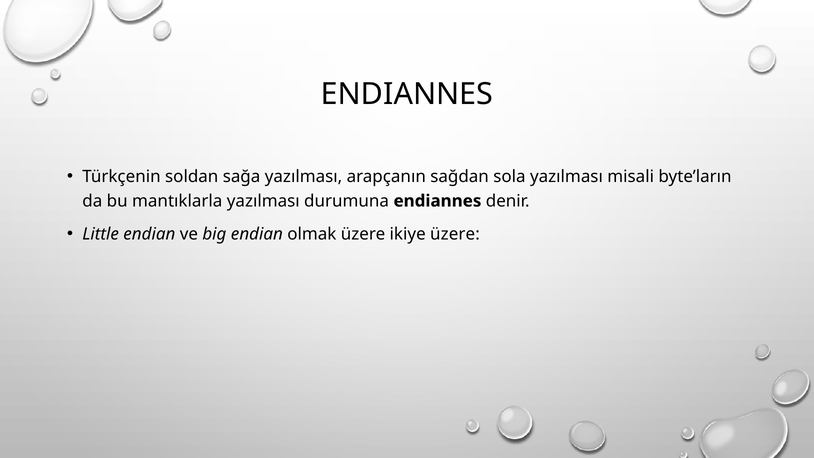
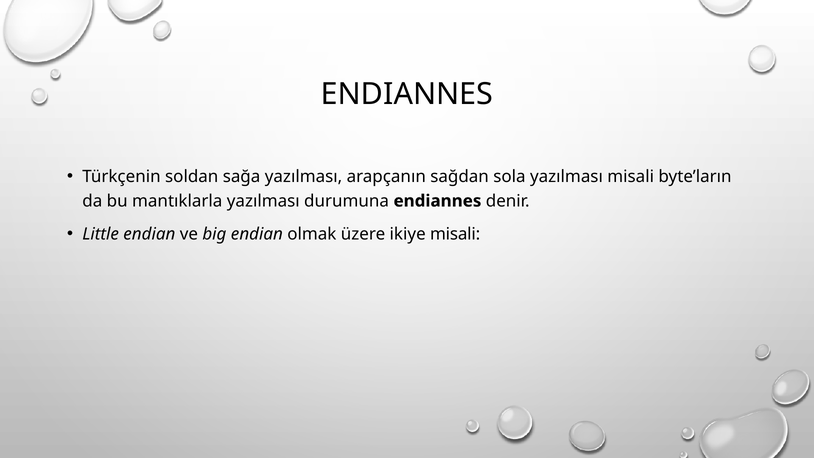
ikiye üzere: üzere -> misali
